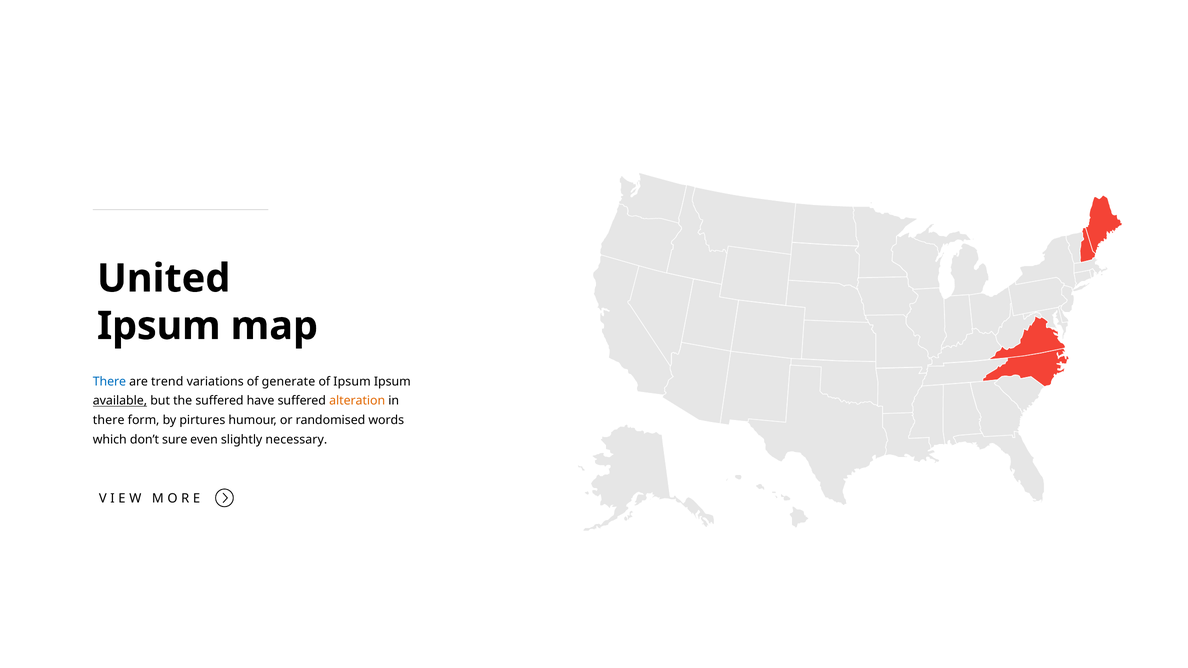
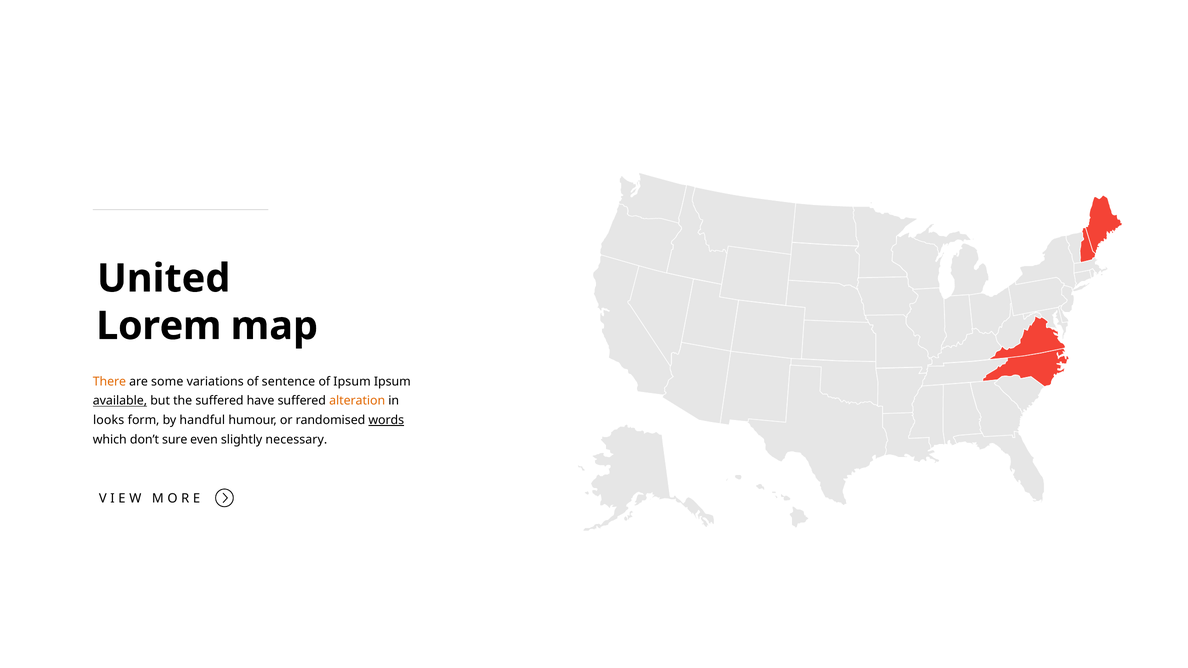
Ipsum at (159, 326): Ipsum -> Lorem
There at (109, 382) colour: blue -> orange
trend: trend -> some
generate: generate -> sentence
there at (109, 420): there -> looks
pirtures: pirtures -> handful
words underline: none -> present
